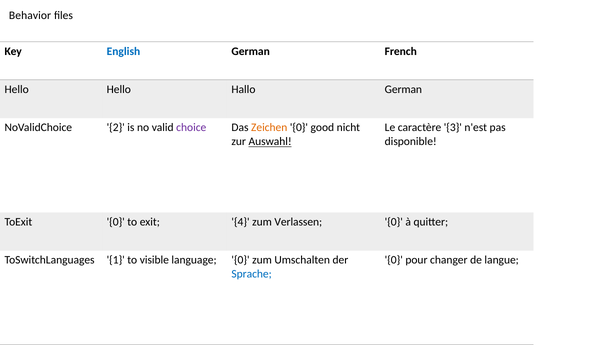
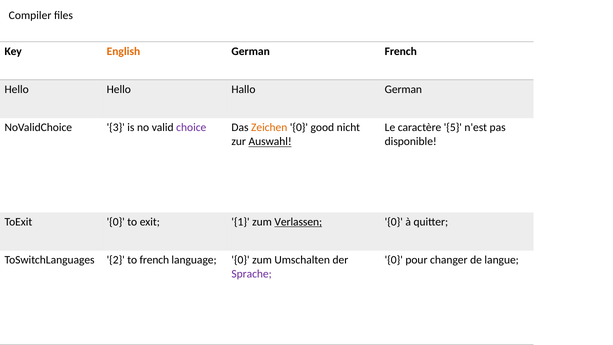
Behavior: Behavior -> Compiler
English colour: blue -> orange
2: 2 -> 3
3: 3 -> 5
4: 4 -> 1
Verlassen underline: none -> present
1: 1 -> 2
to visible: visible -> french
Sprache colour: blue -> purple
